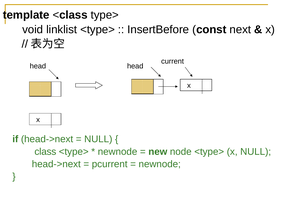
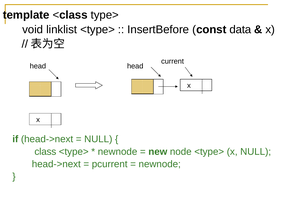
next: next -> data
